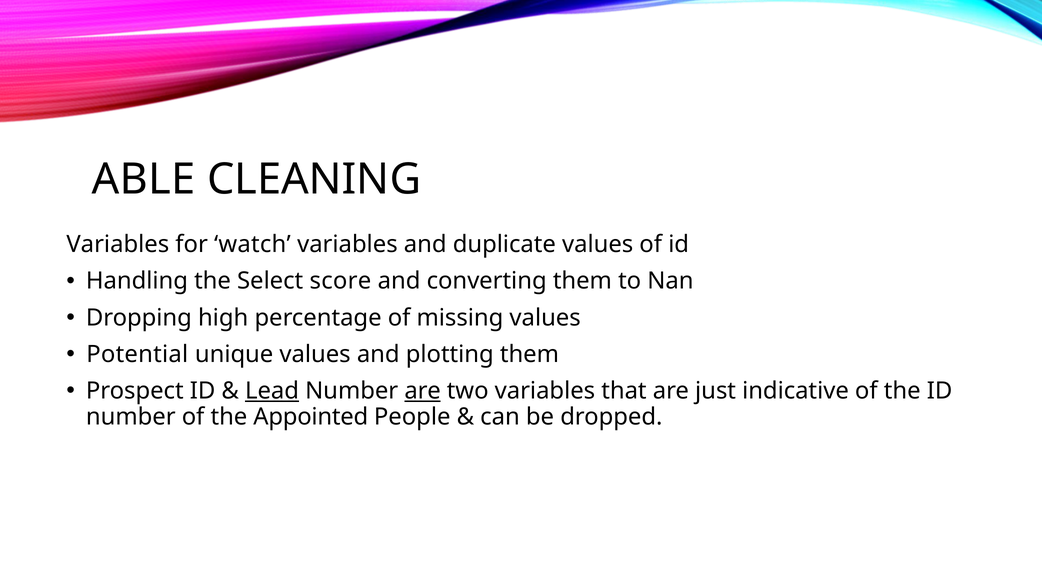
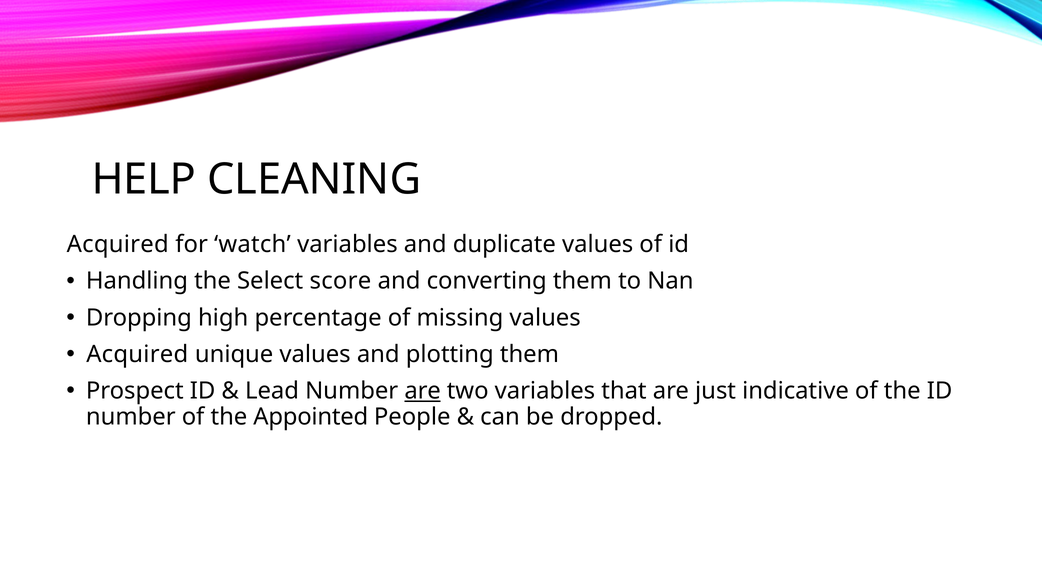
ABLE: ABLE -> HELP
Variables at (118, 245): Variables -> Acquired
Potential at (137, 354): Potential -> Acquired
Lead underline: present -> none
